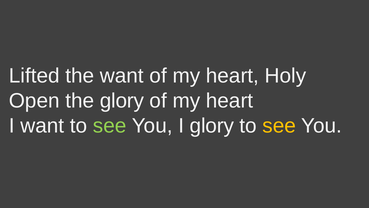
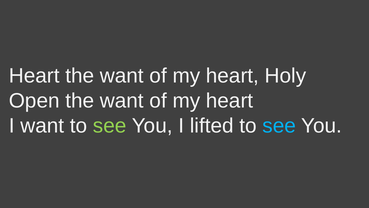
Lifted at (34, 76): Lifted -> Heart
Open the glory: glory -> want
I glory: glory -> lifted
see at (279, 125) colour: yellow -> light blue
